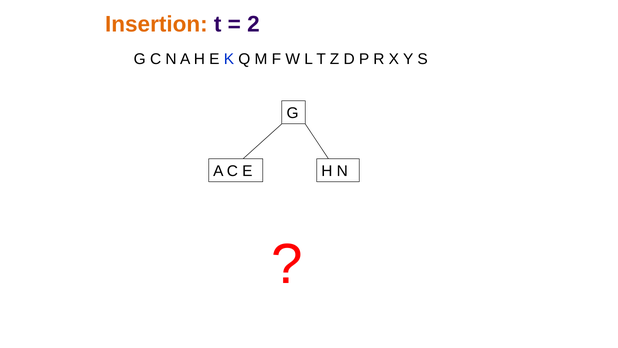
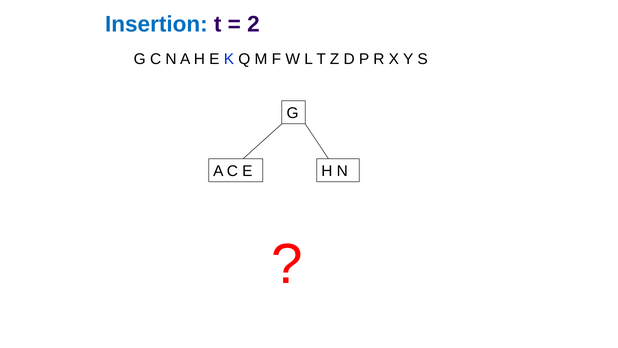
Insertion colour: orange -> blue
